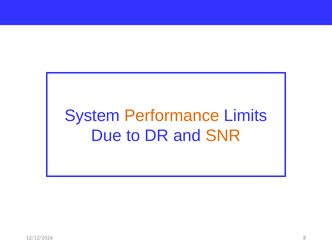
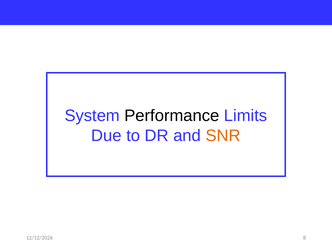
Performance colour: orange -> black
